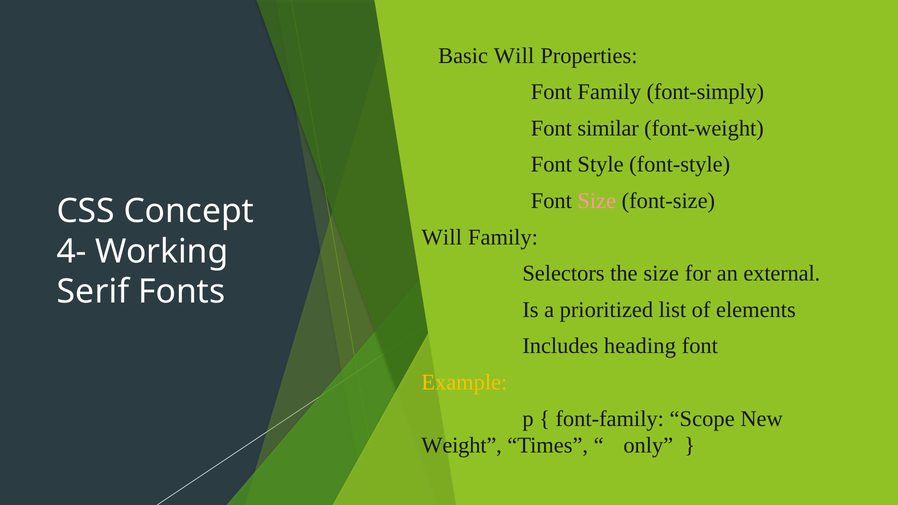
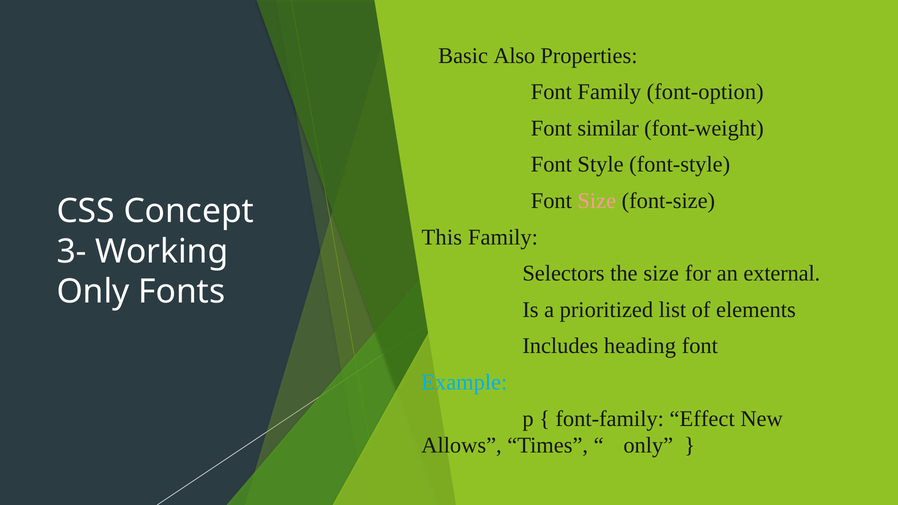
Basic Will: Will -> Also
font-simply: font-simply -> font-option
Will at (442, 237): Will -> This
4-: 4- -> 3-
Serif at (93, 292): Serif -> Only
Example colour: yellow -> light blue
Scope: Scope -> Effect
Weight: Weight -> Allows
